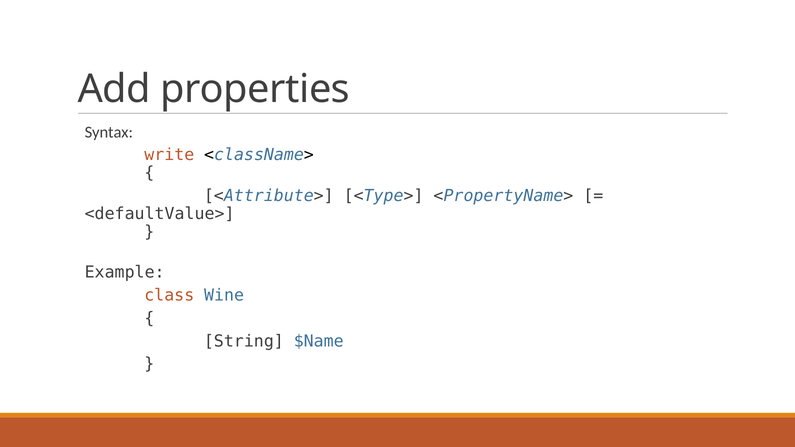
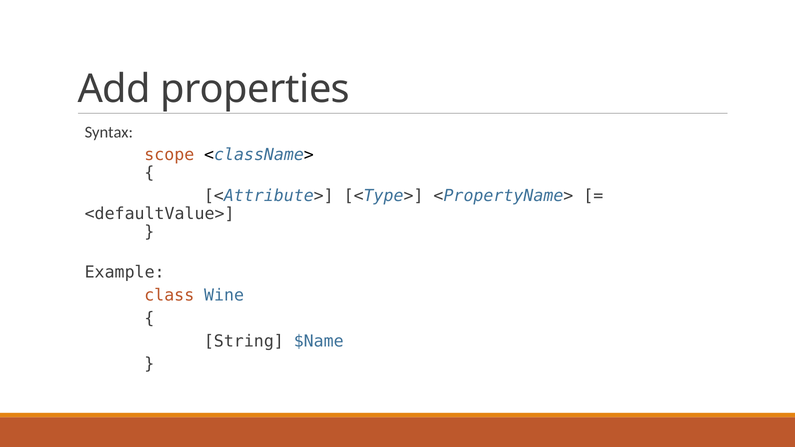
write: write -> scope
